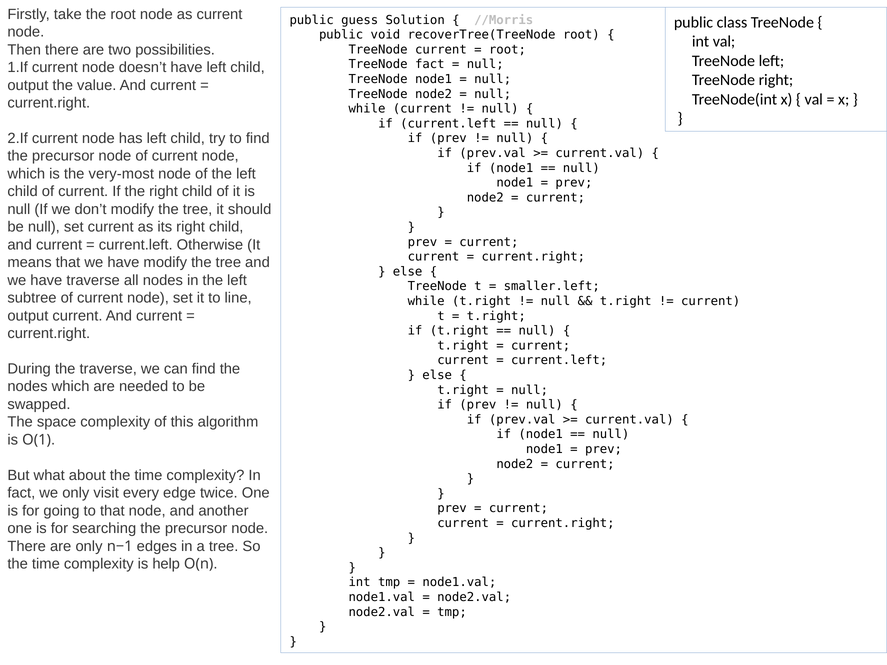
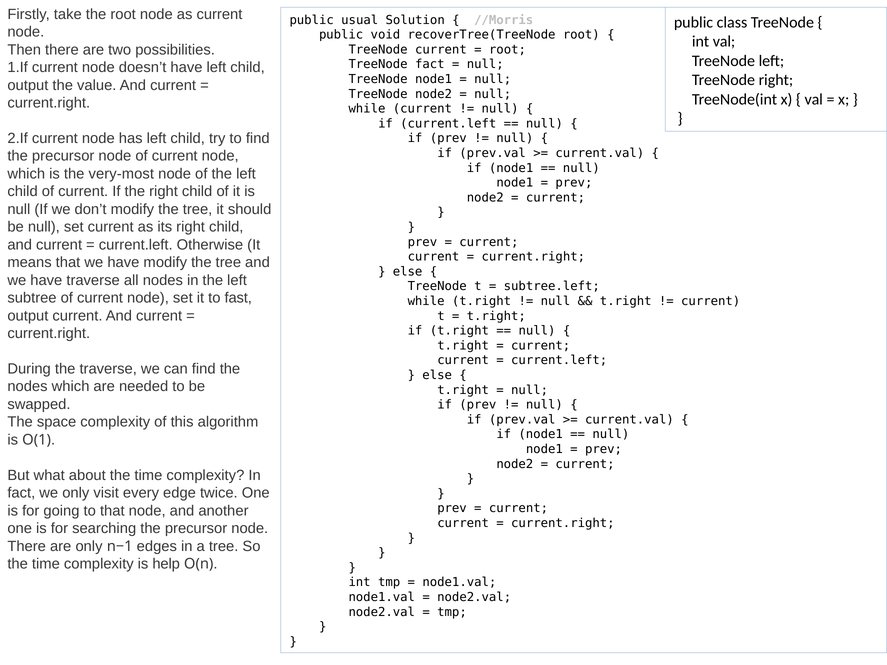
guess: guess -> usual
smaller.left: smaller.left -> subtree.left
line: line -> fast
